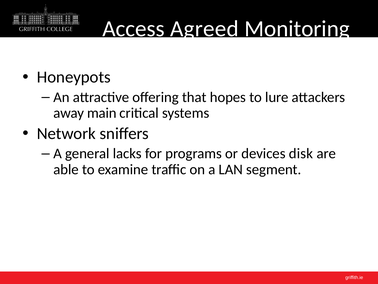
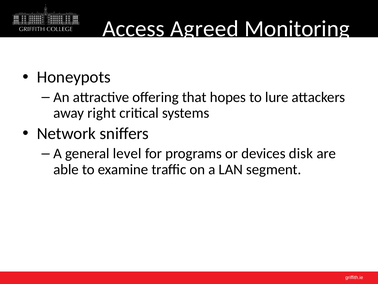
main: main -> right
lacks: lacks -> level
